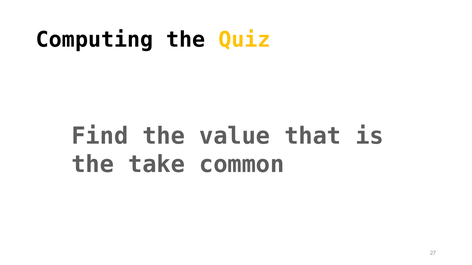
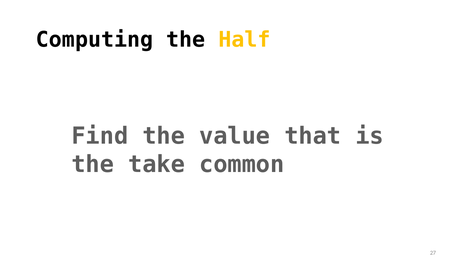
Quiz: Quiz -> Half
